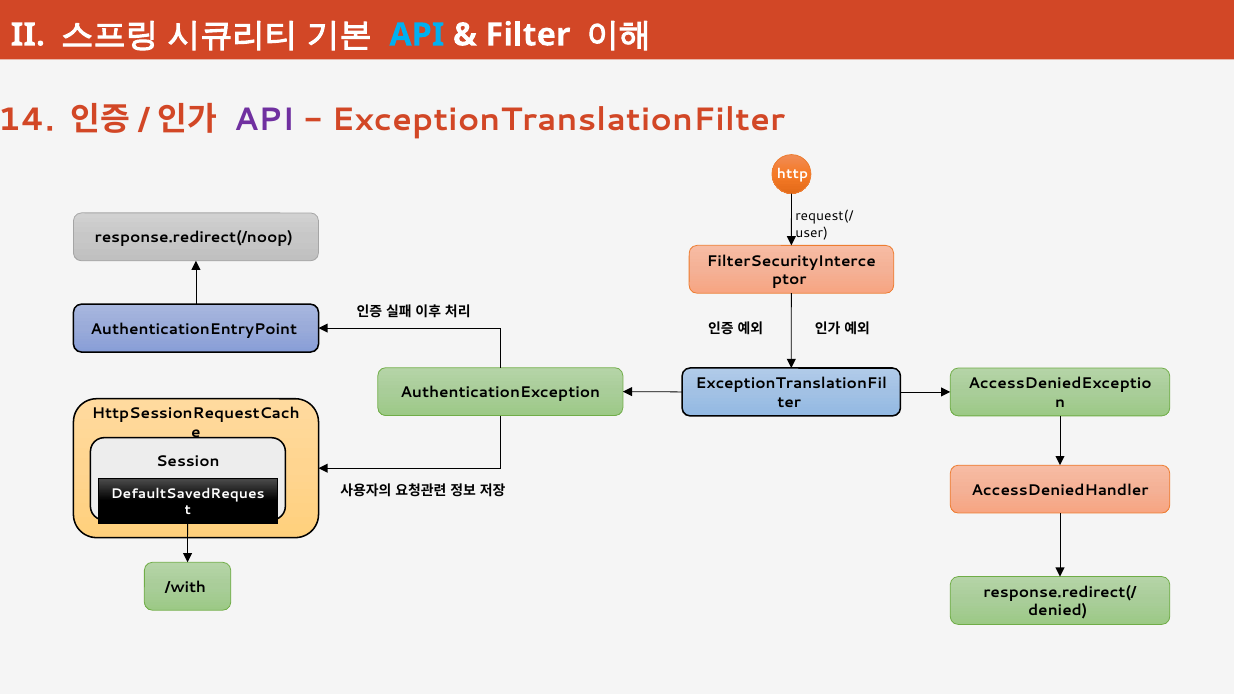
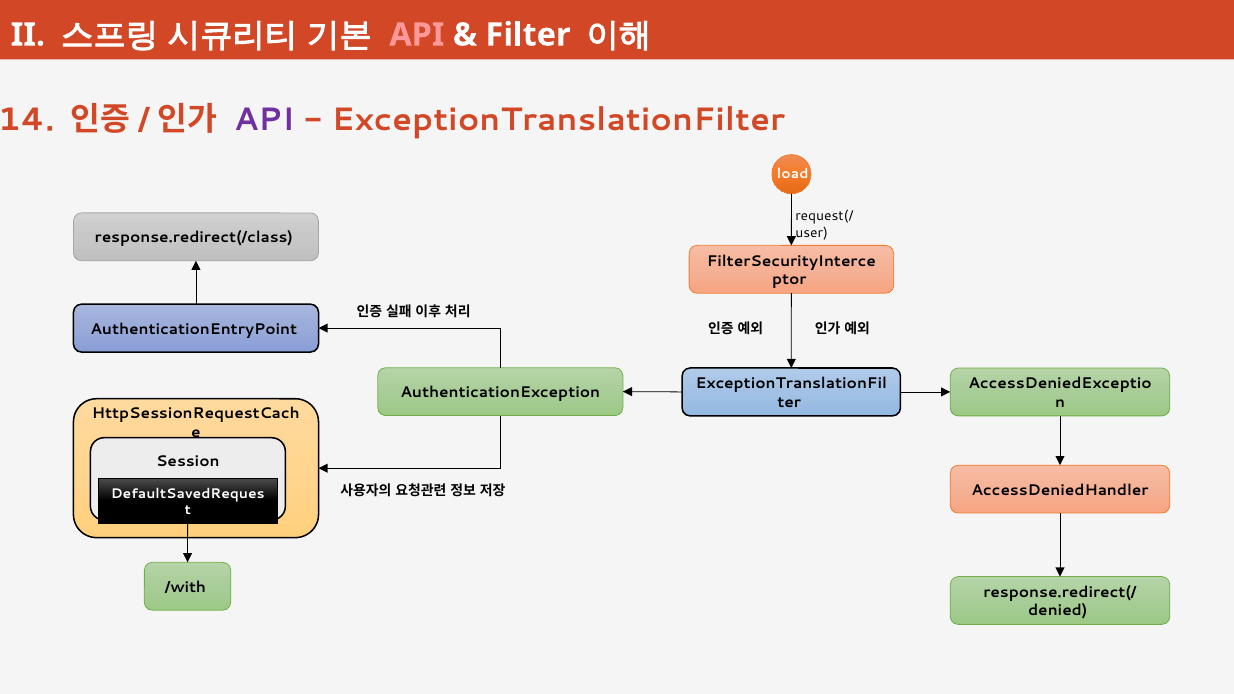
API at (417, 35) colour: light blue -> pink
http: http -> load
response.redirect(/noop: response.redirect(/noop -> response.redirect(/class
